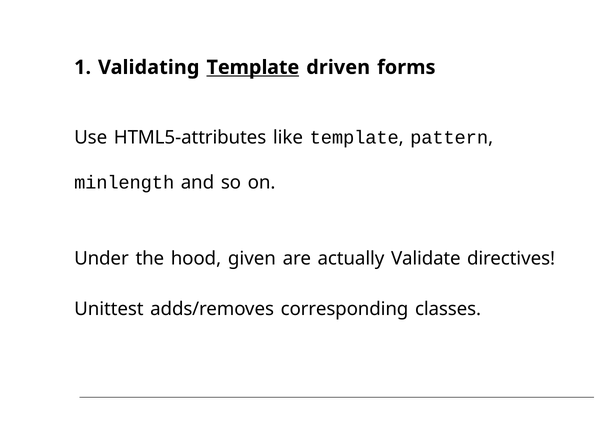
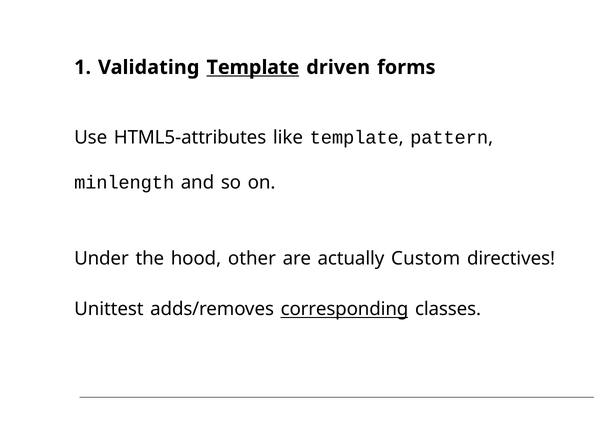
given: given -> other
Validate: Validate -> Custom
corresponding underline: none -> present
